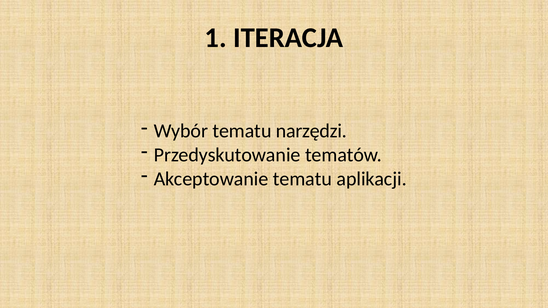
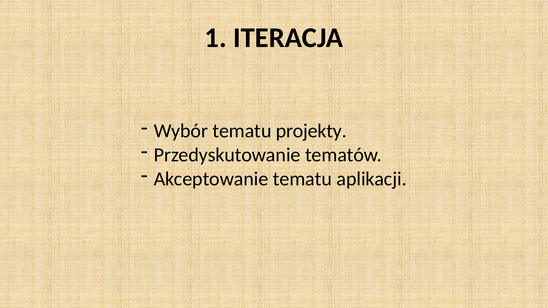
narzędzi: narzędzi -> projekty
